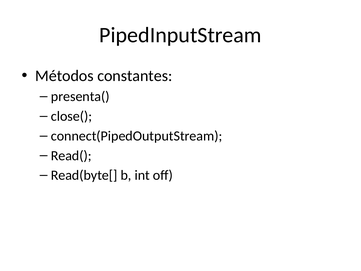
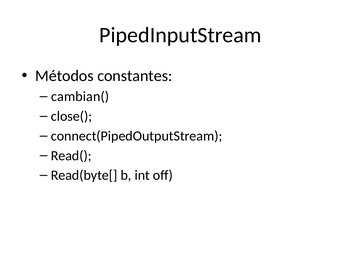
presenta(: presenta( -> cambian(
